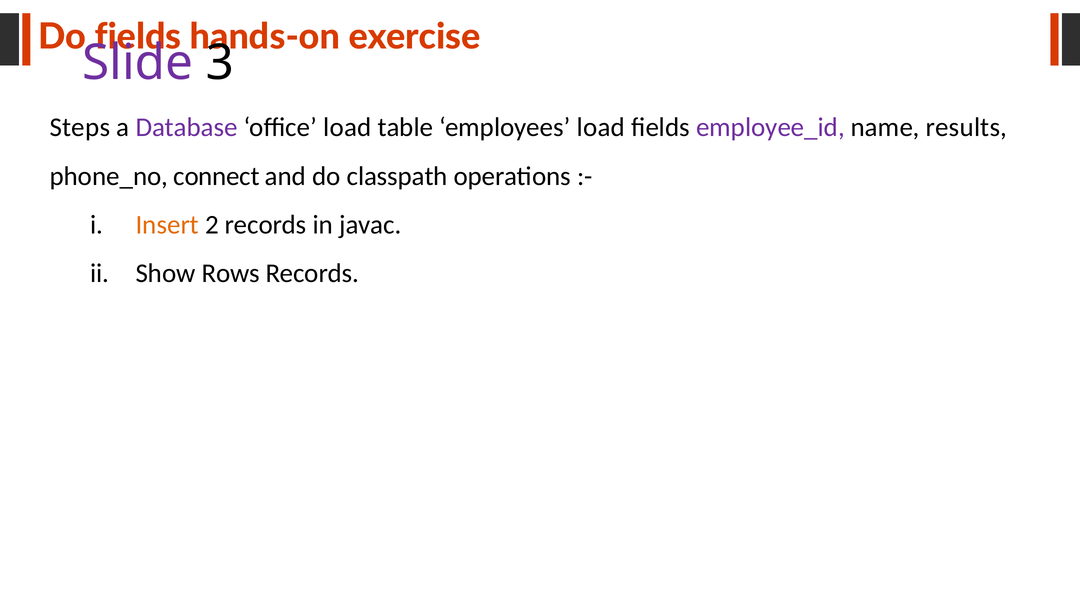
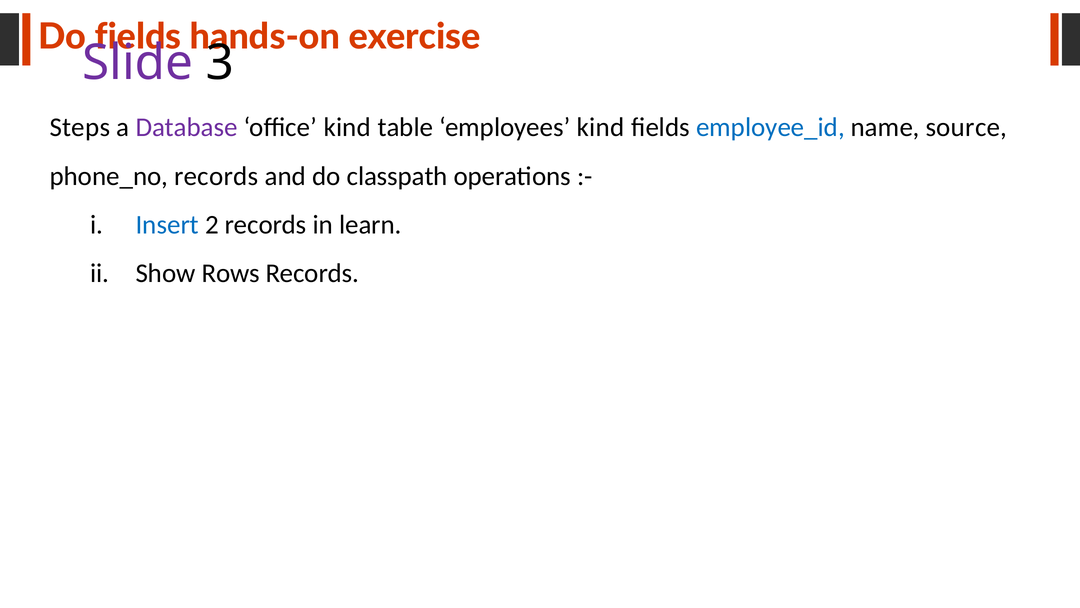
office load: load -> kind
employees load: load -> kind
employee_id colour: purple -> blue
results: results -> source
phone_no connect: connect -> records
Insert colour: orange -> blue
javac: javac -> learn
